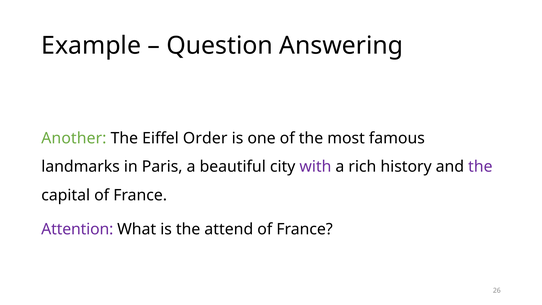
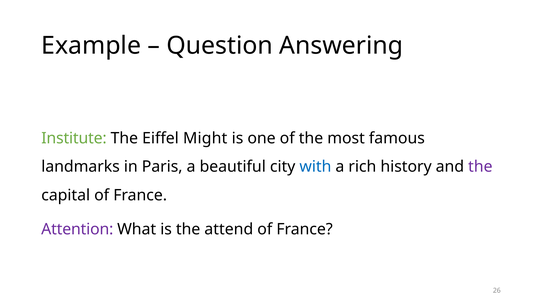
Another: Another -> Institute
Order: Order -> Might
with colour: purple -> blue
